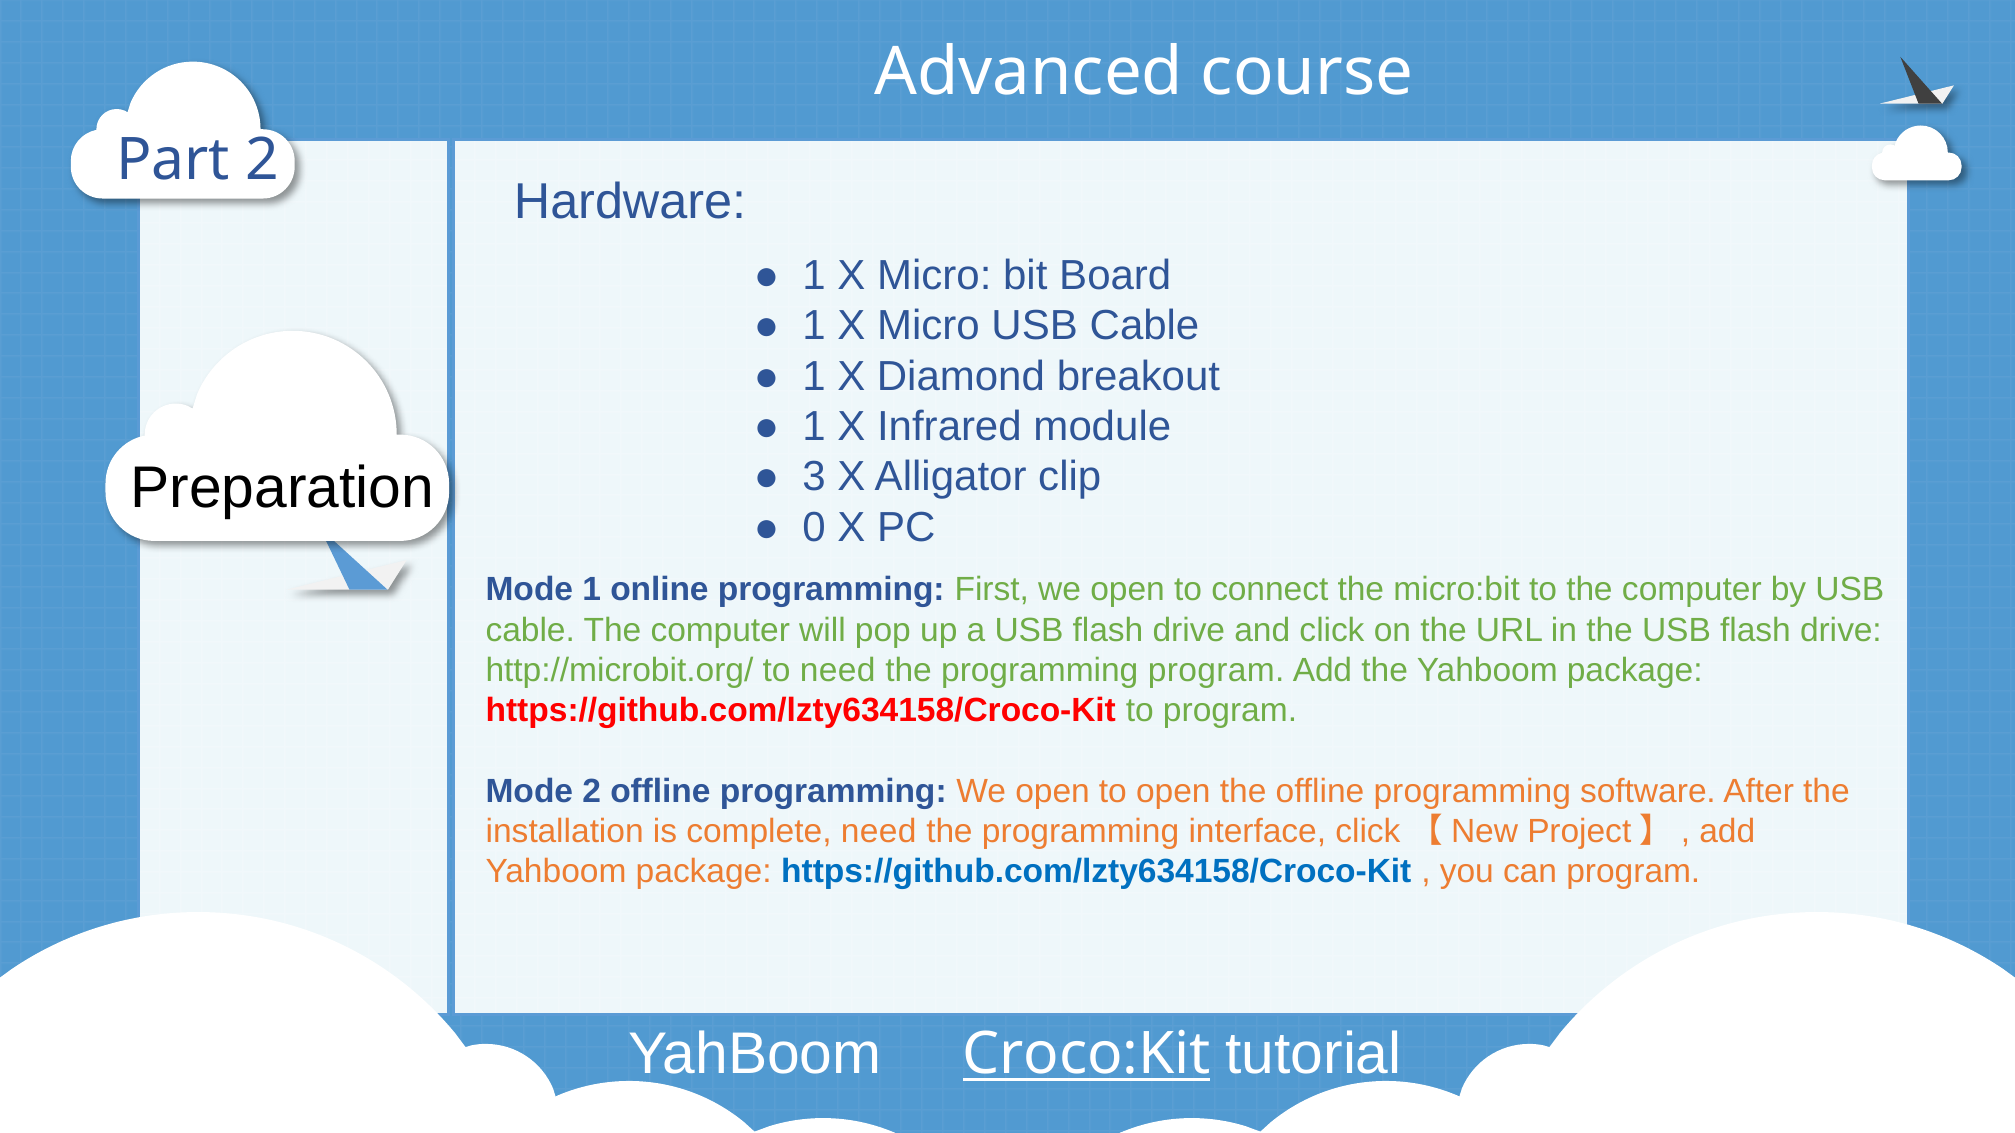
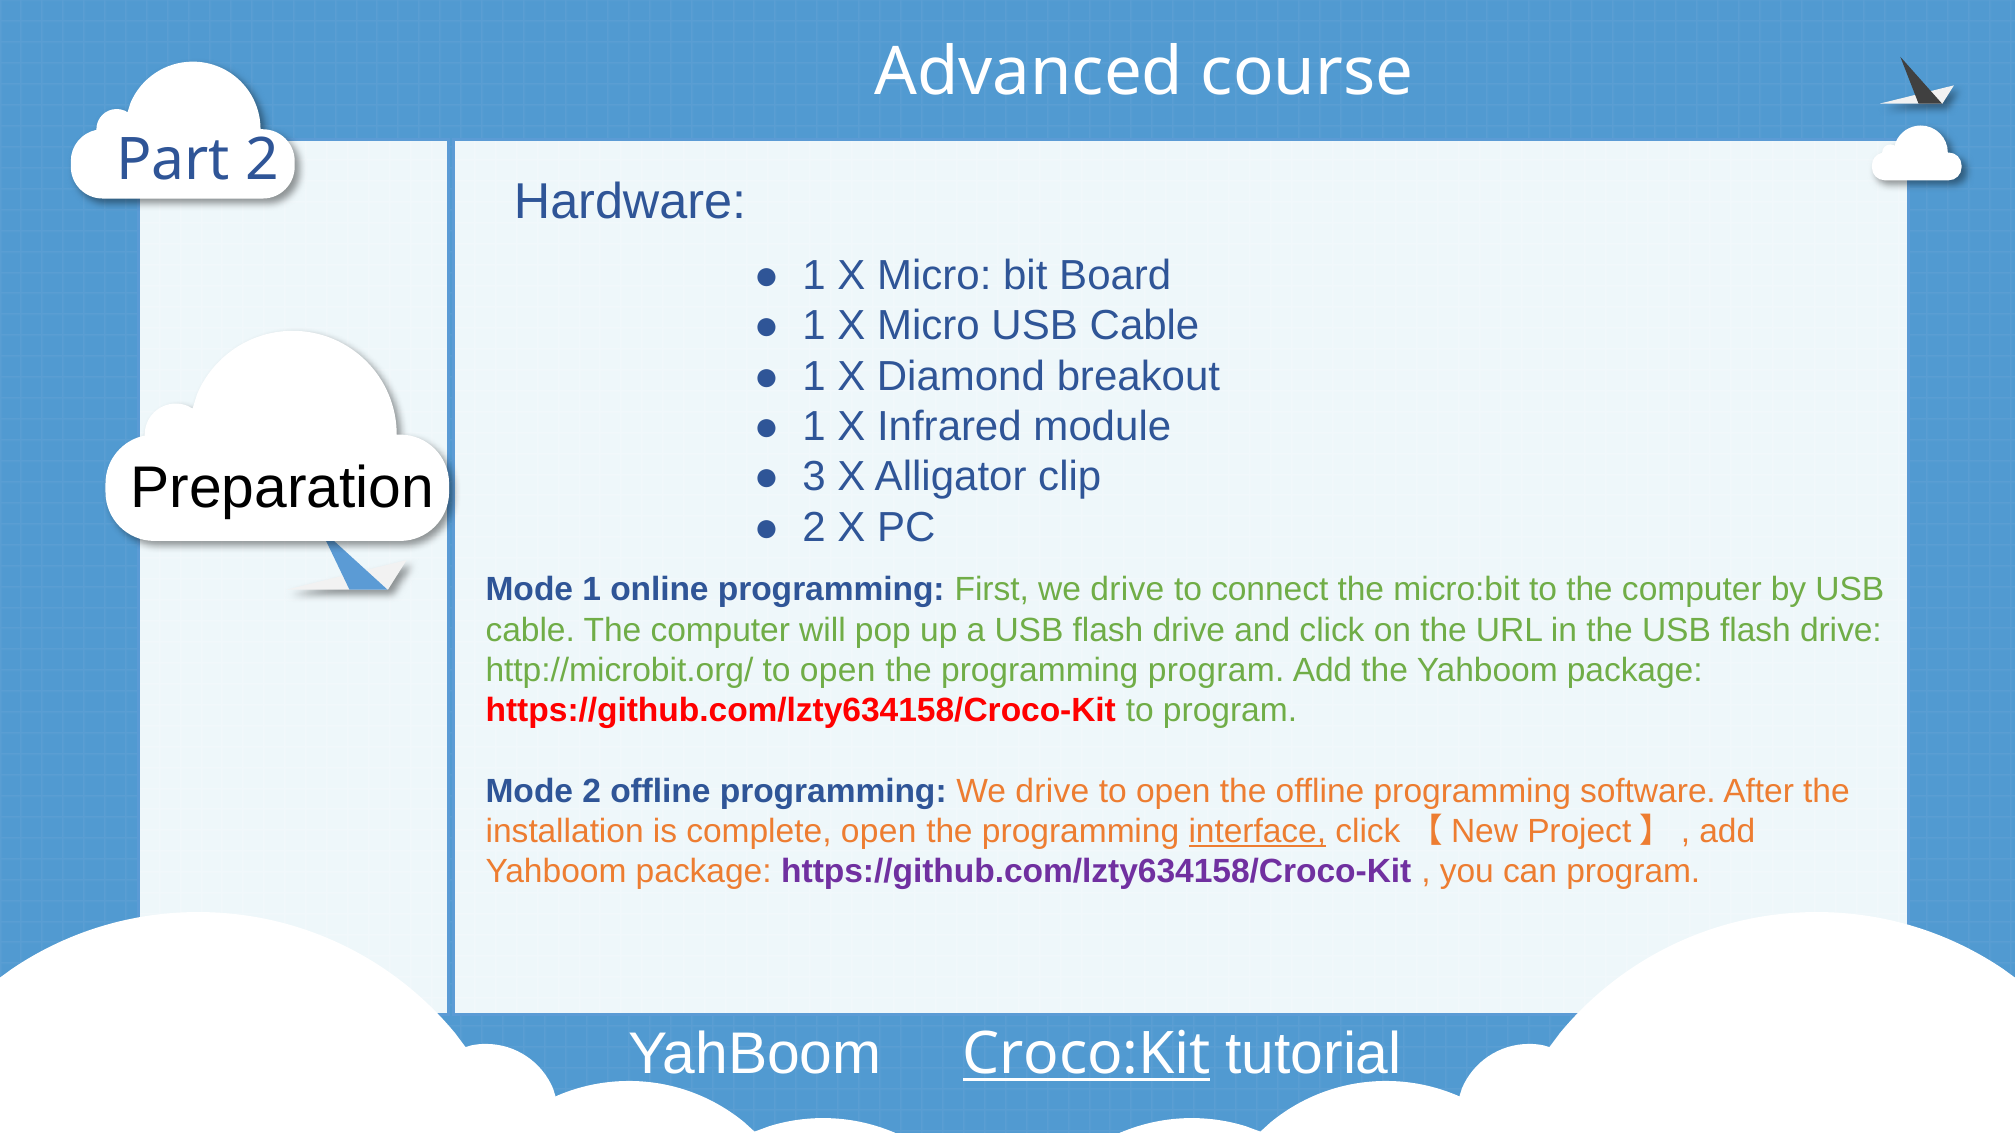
0 at (814, 528): 0 -> 2
First we open: open -> drive
http://microbit.org/ to need: need -> open
programming We open: open -> drive
complete need: need -> open
interface underline: none -> present
https://github.com/lzty634158/Croco-Kit at (1096, 872) colour: blue -> purple
